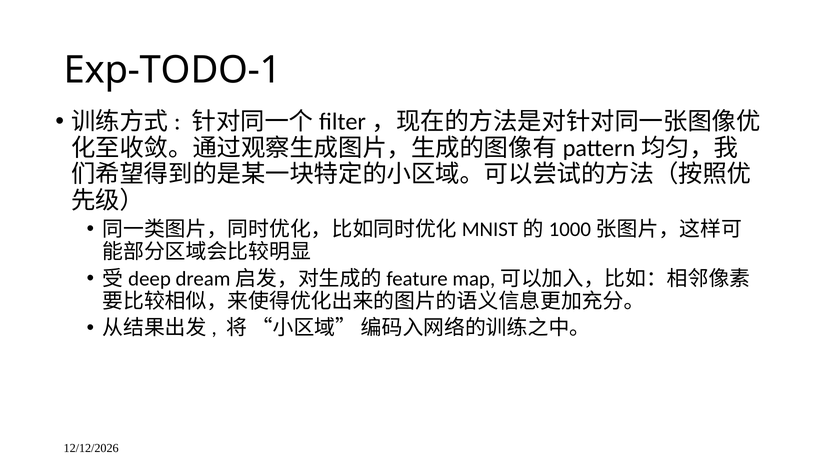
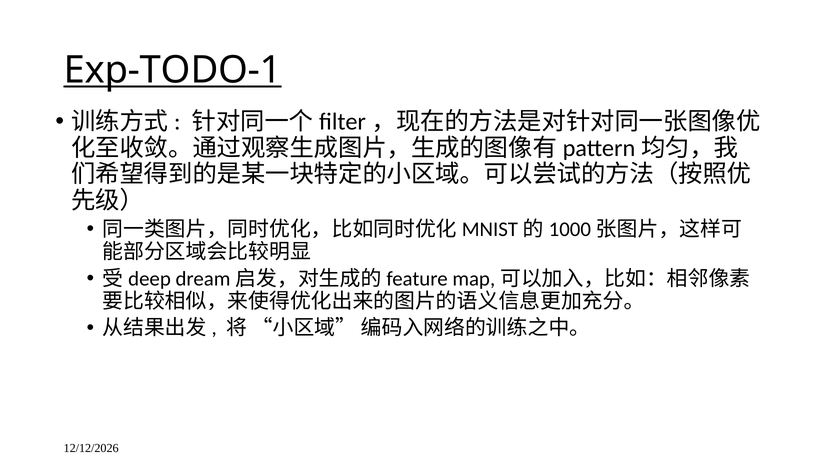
Exp-TODO-1 underline: none -> present
